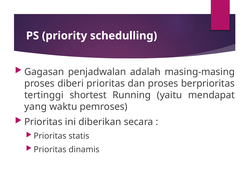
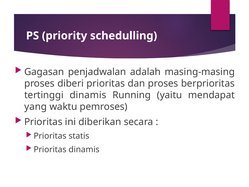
tertinggi shortest: shortest -> dinamis
